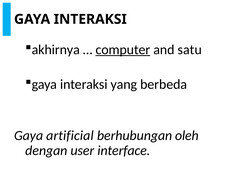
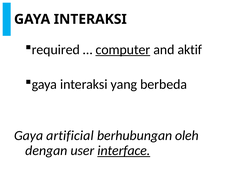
akhirnya: akhirnya -> required
satu: satu -> aktif
interface underline: none -> present
